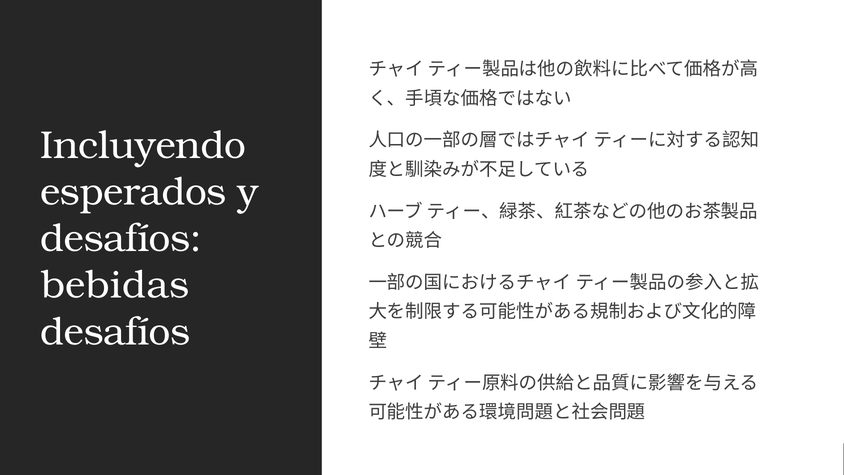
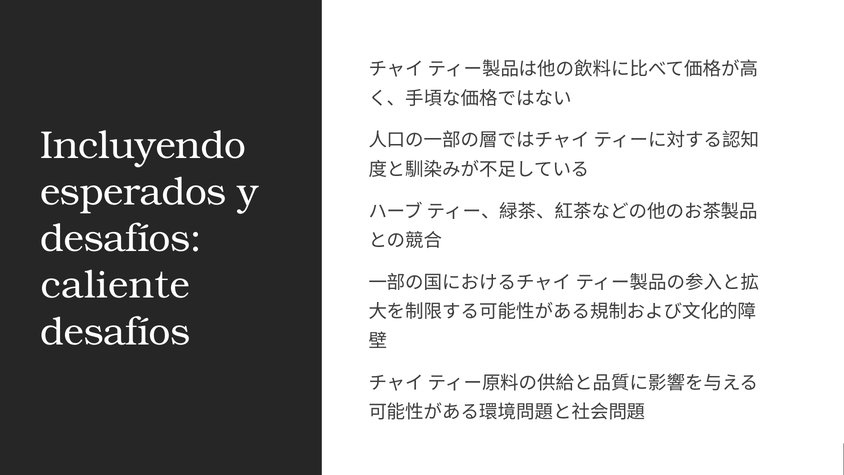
bebidas: bebidas -> caliente
